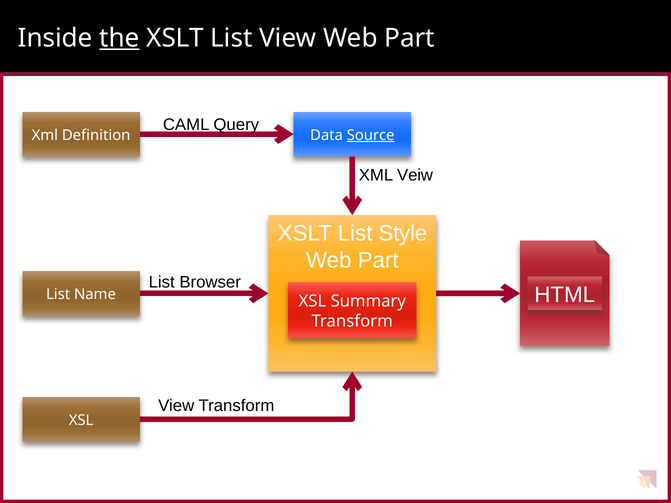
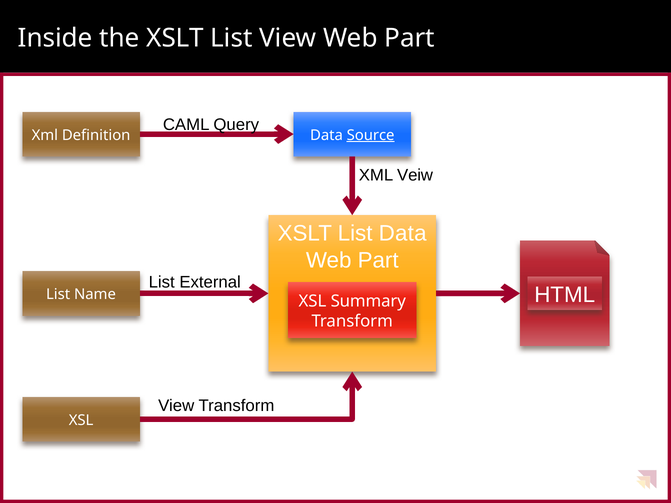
the underline: present -> none
List Style: Style -> Data
Browser: Browser -> External
